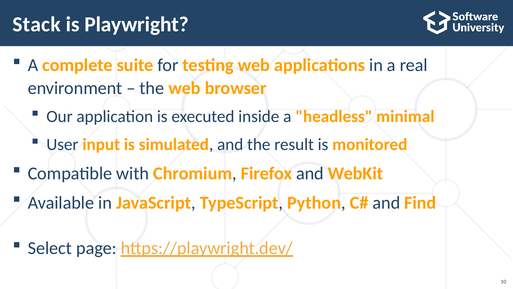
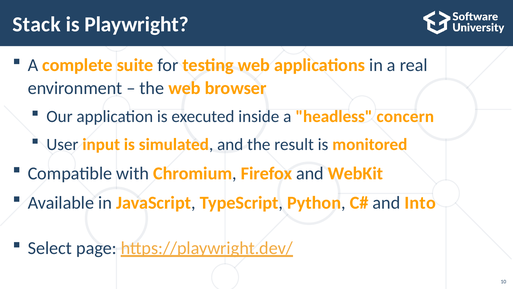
minimal: minimal -> concern
Find: Find -> Into
